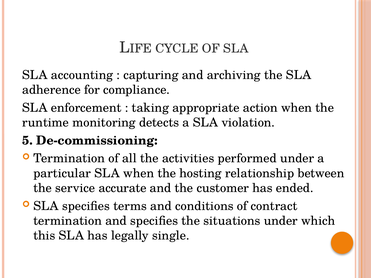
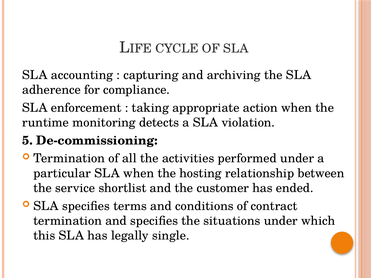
accurate: accurate -> shortlist
